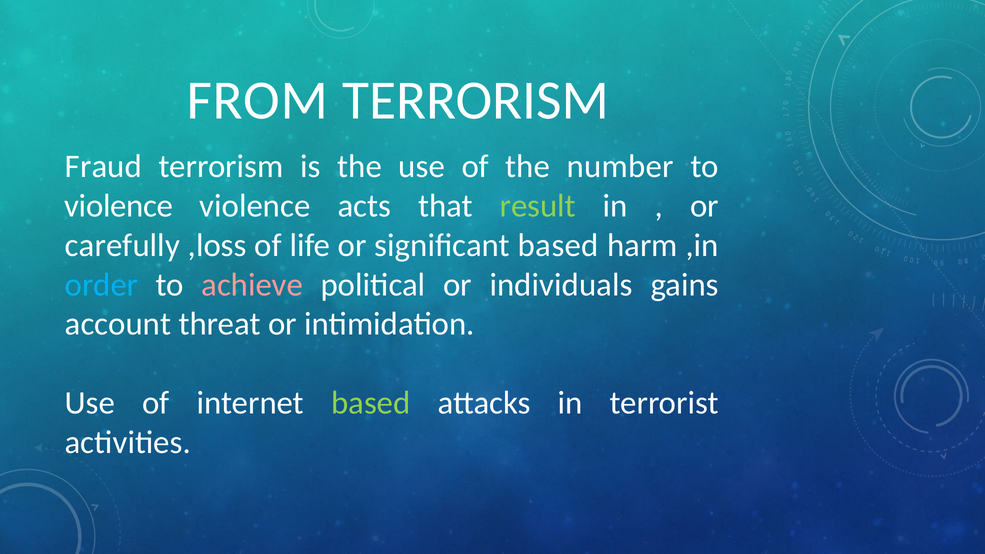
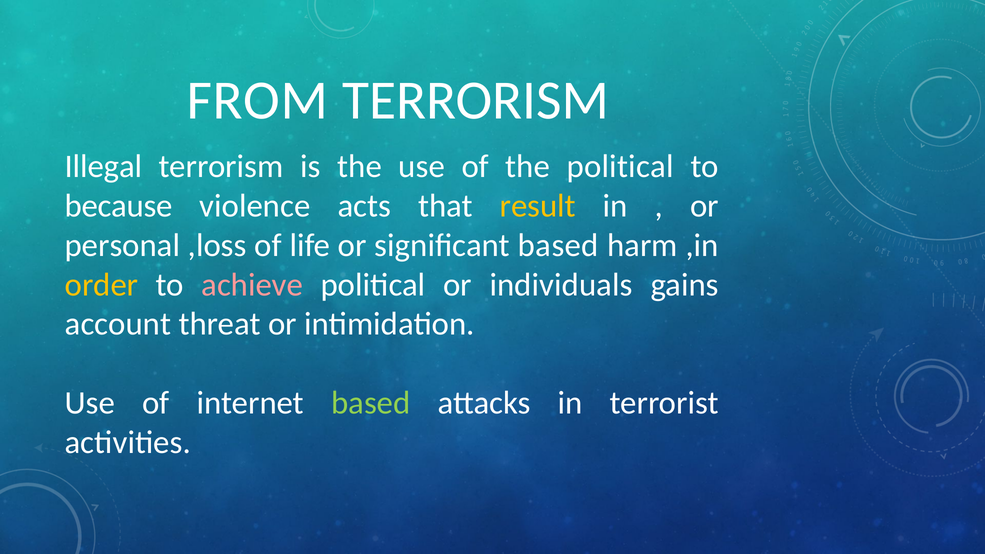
Fraud: Fraud -> Illegal
the number: number -> political
violence at (119, 206): violence -> because
result colour: light green -> yellow
carefully: carefully -> personal
order colour: light blue -> yellow
